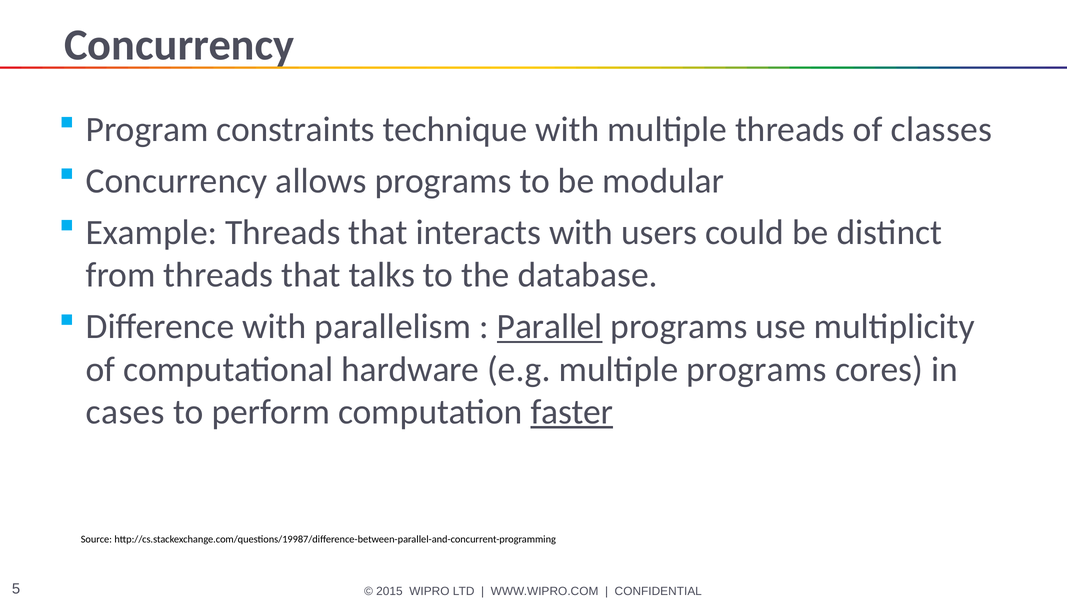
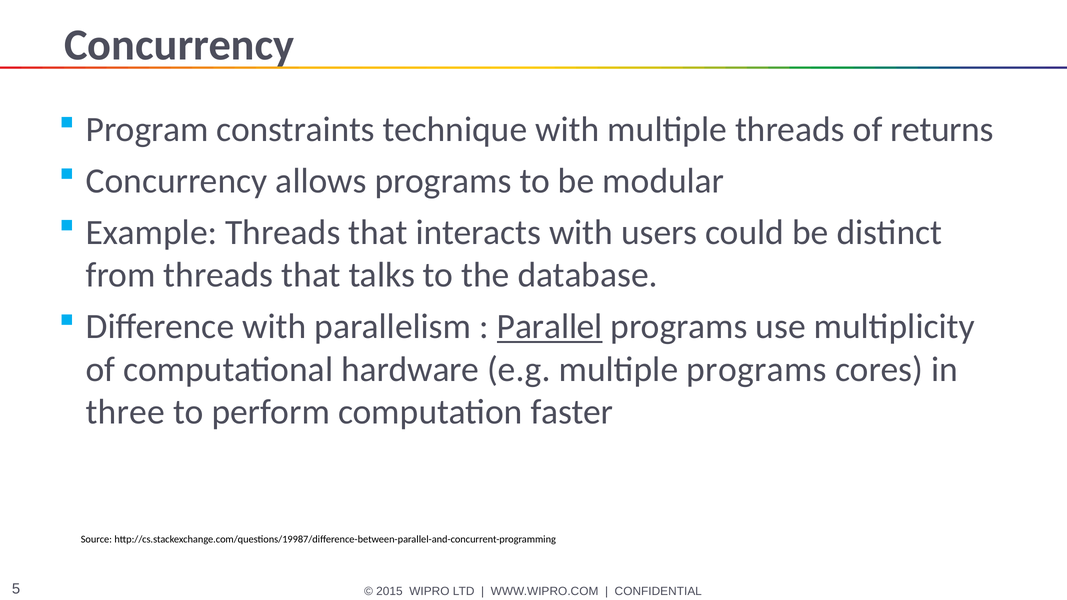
classes: classes -> returns
cases: cases -> three
faster underline: present -> none
